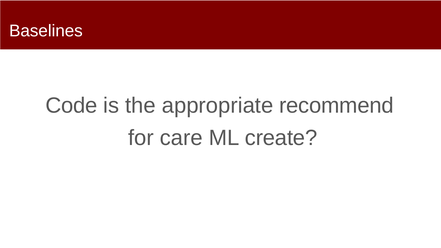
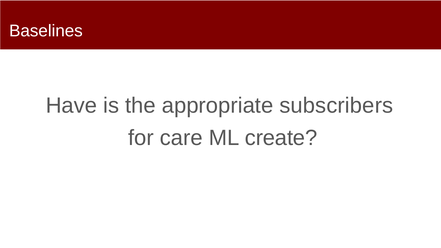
Code: Code -> Have
recommend: recommend -> subscribers
